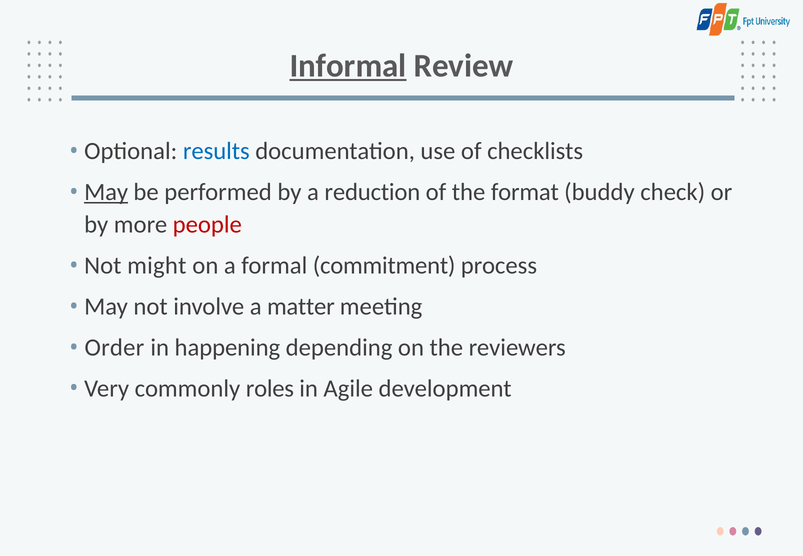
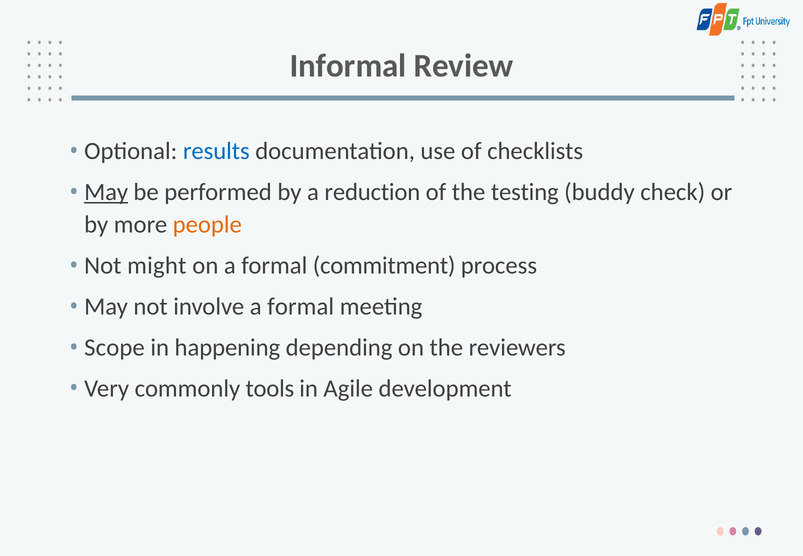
Informal underline: present -> none
format: format -> testing
people colour: red -> orange
involve a matter: matter -> formal
Order: Order -> Scope
roles: roles -> tools
